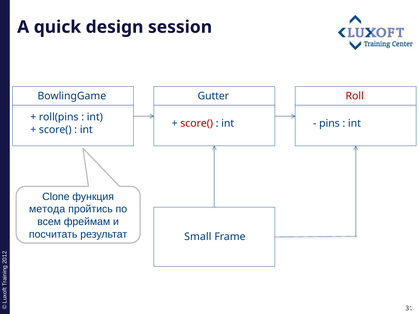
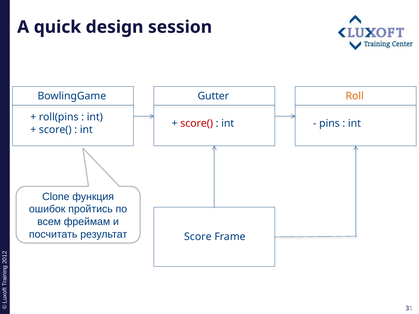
Roll colour: red -> orange
метода: метода -> ошибок
Small: Small -> Score
